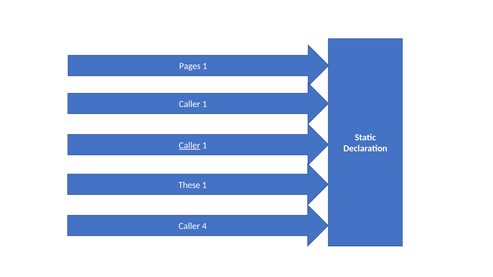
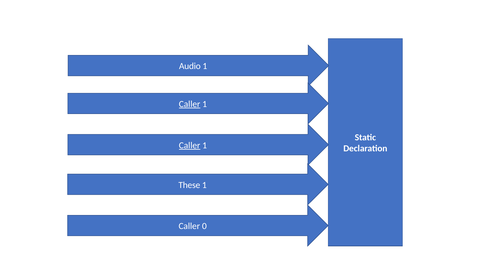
Pages: Pages -> Audio
Caller at (190, 104) underline: none -> present
4: 4 -> 0
